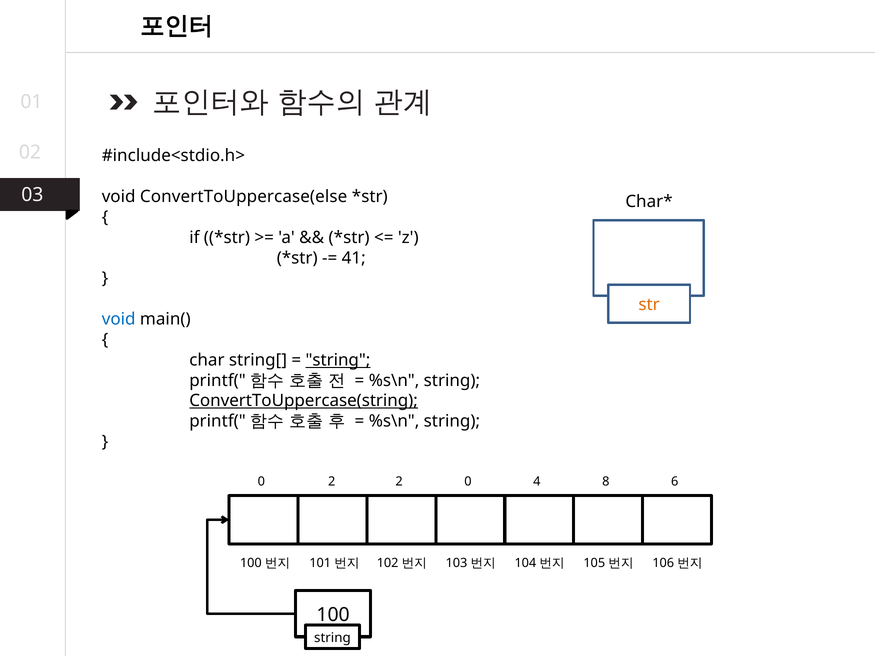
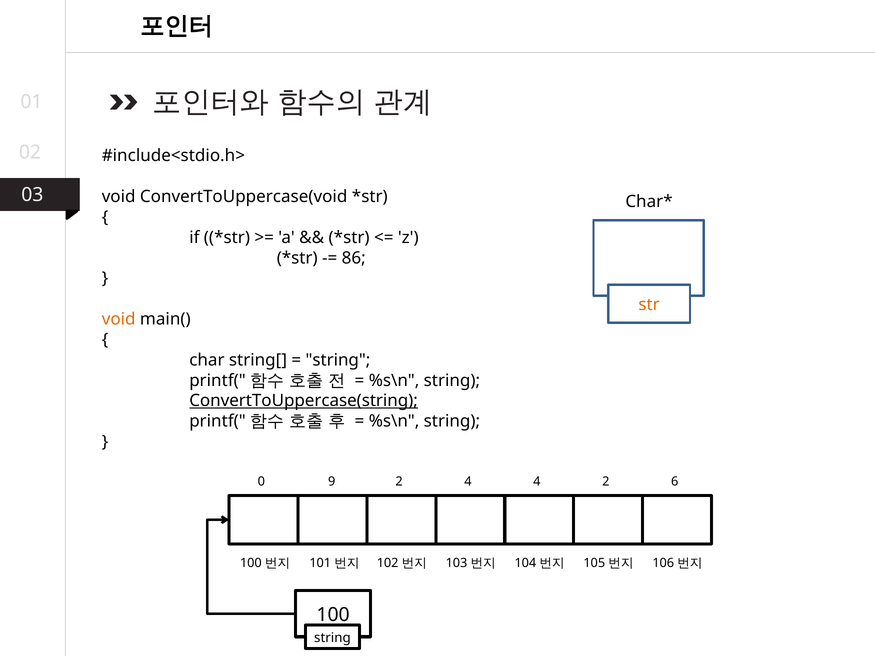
ConvertToUppercase(else: ConvertToUppercase(else -> ConvertToUppercase(void
41: 41 -> 86
void at (119, 319) colour: blue -> orange
string at (338, 360) underline: present -> none
0 2: 2 -> 9
2 0: 0 -> 4
4 8: 8 -> 2
